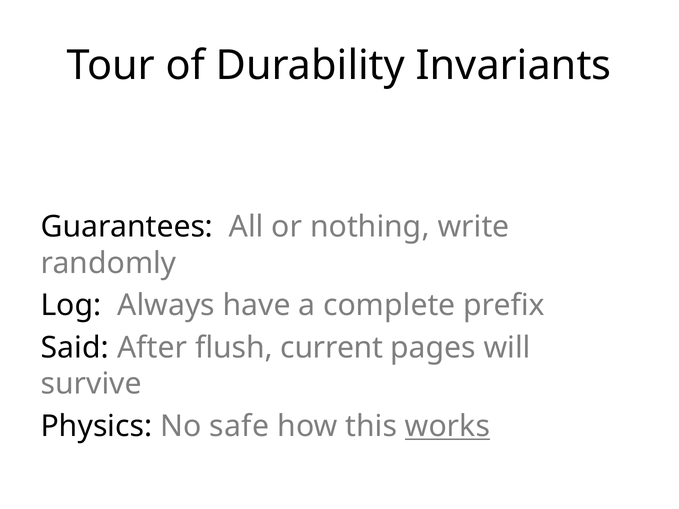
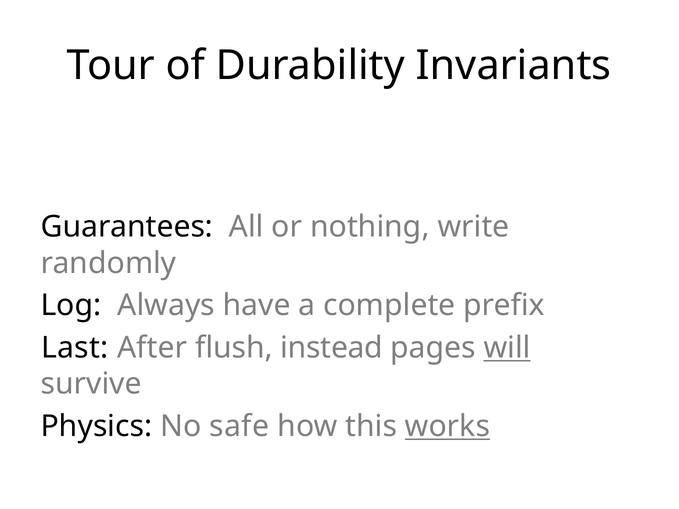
Said: Said -> Last
current: current -> instead
will underline: none -> present
